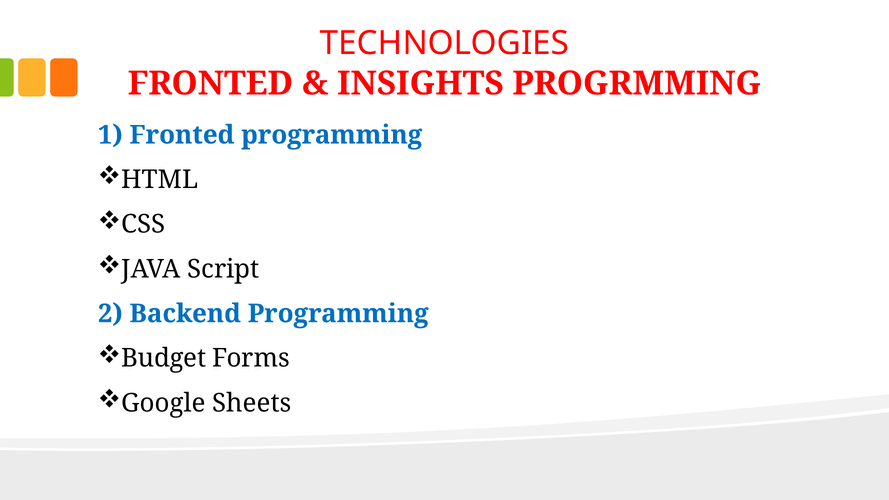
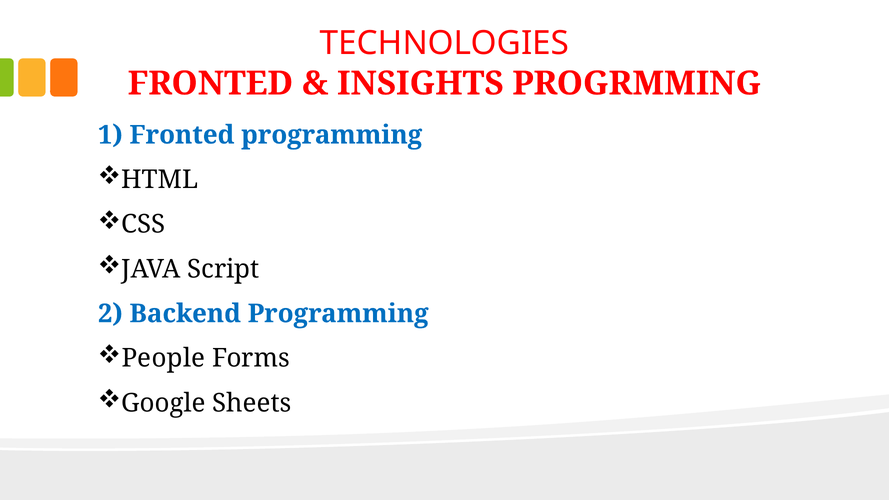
Budget: Budget -> People
